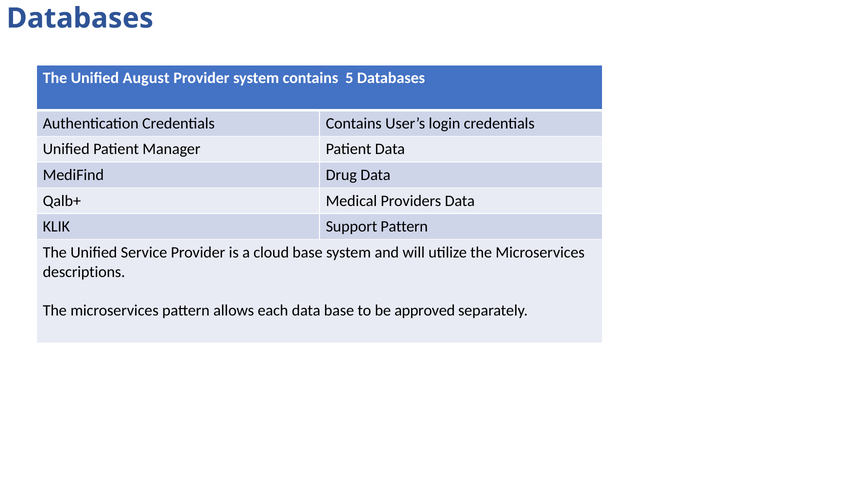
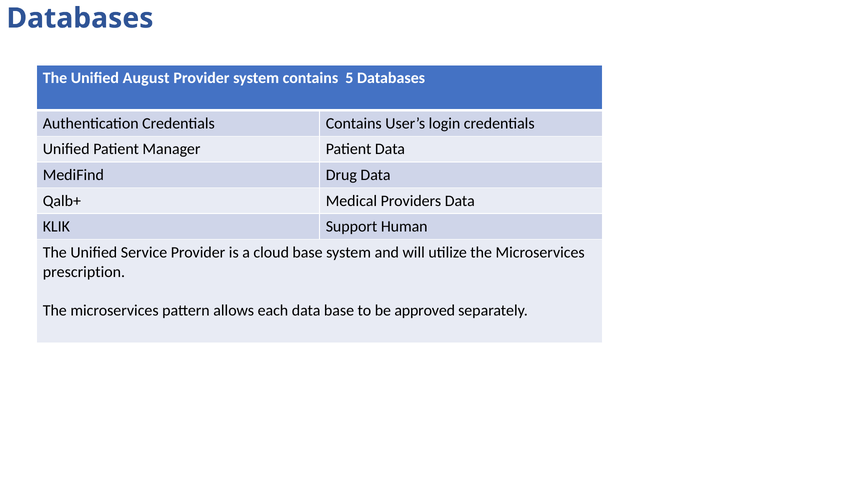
Support Pattern: Pattern -> Human
descriptions: descriptions -> prescription
